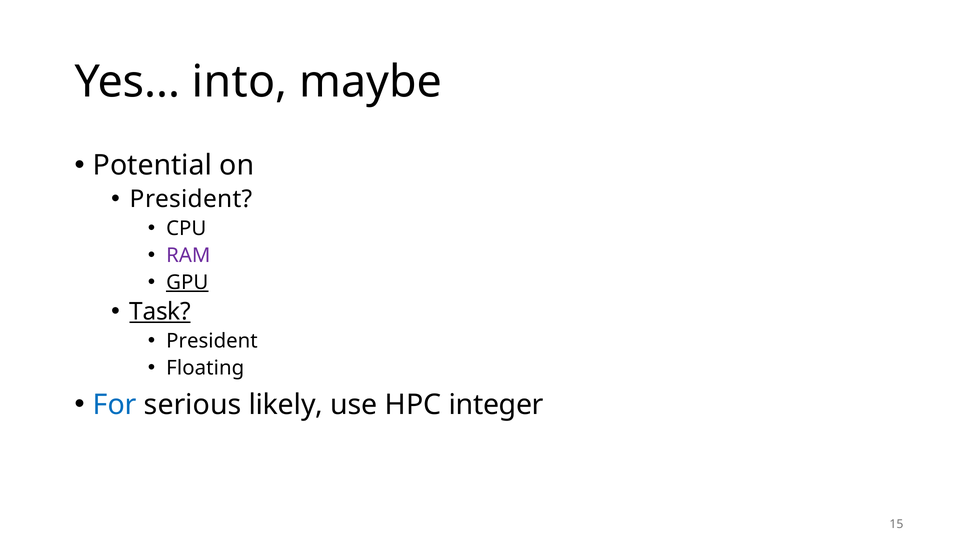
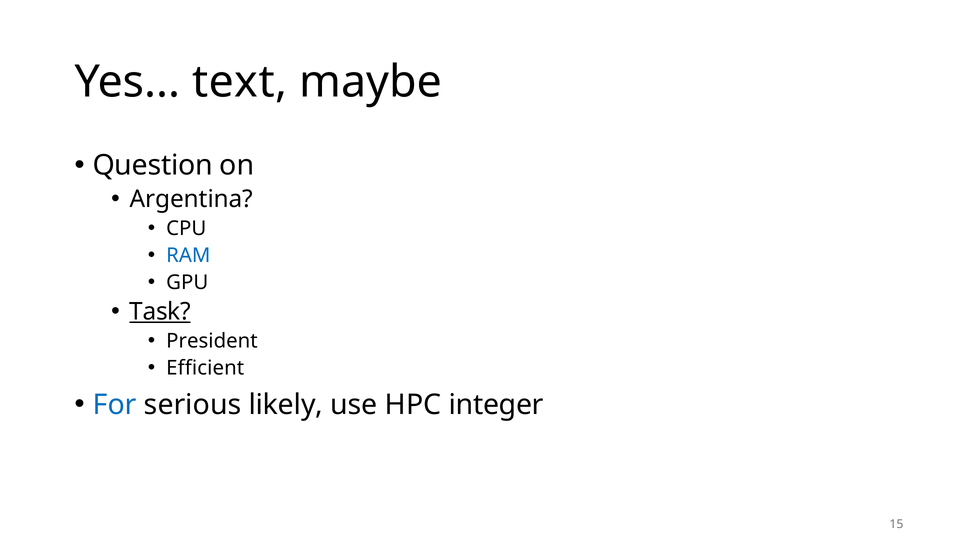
into: into -> text
Potential: Potential -> Question
President at (191, 199): President -> Argentina
RAM colour: purple -> blue
GPU underline: present -> none
Floating: Floating -> Efficient
